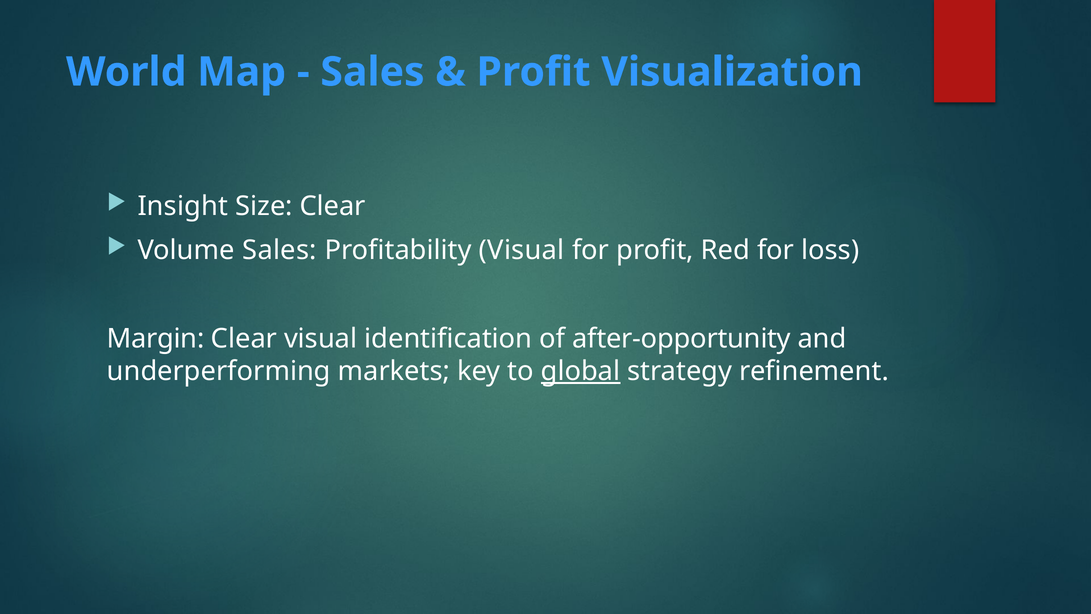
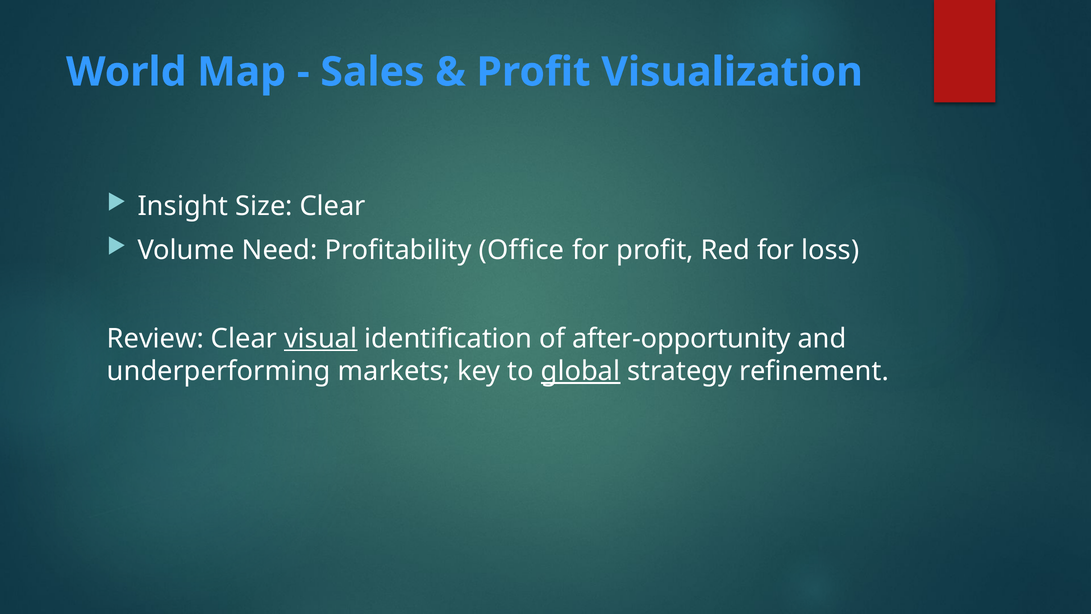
Volume Sales: Sales -> Need
Profitability Visual: Visual -> Office
Margin: Margin -> Review
visual at (321, 338) underline: none -> present
